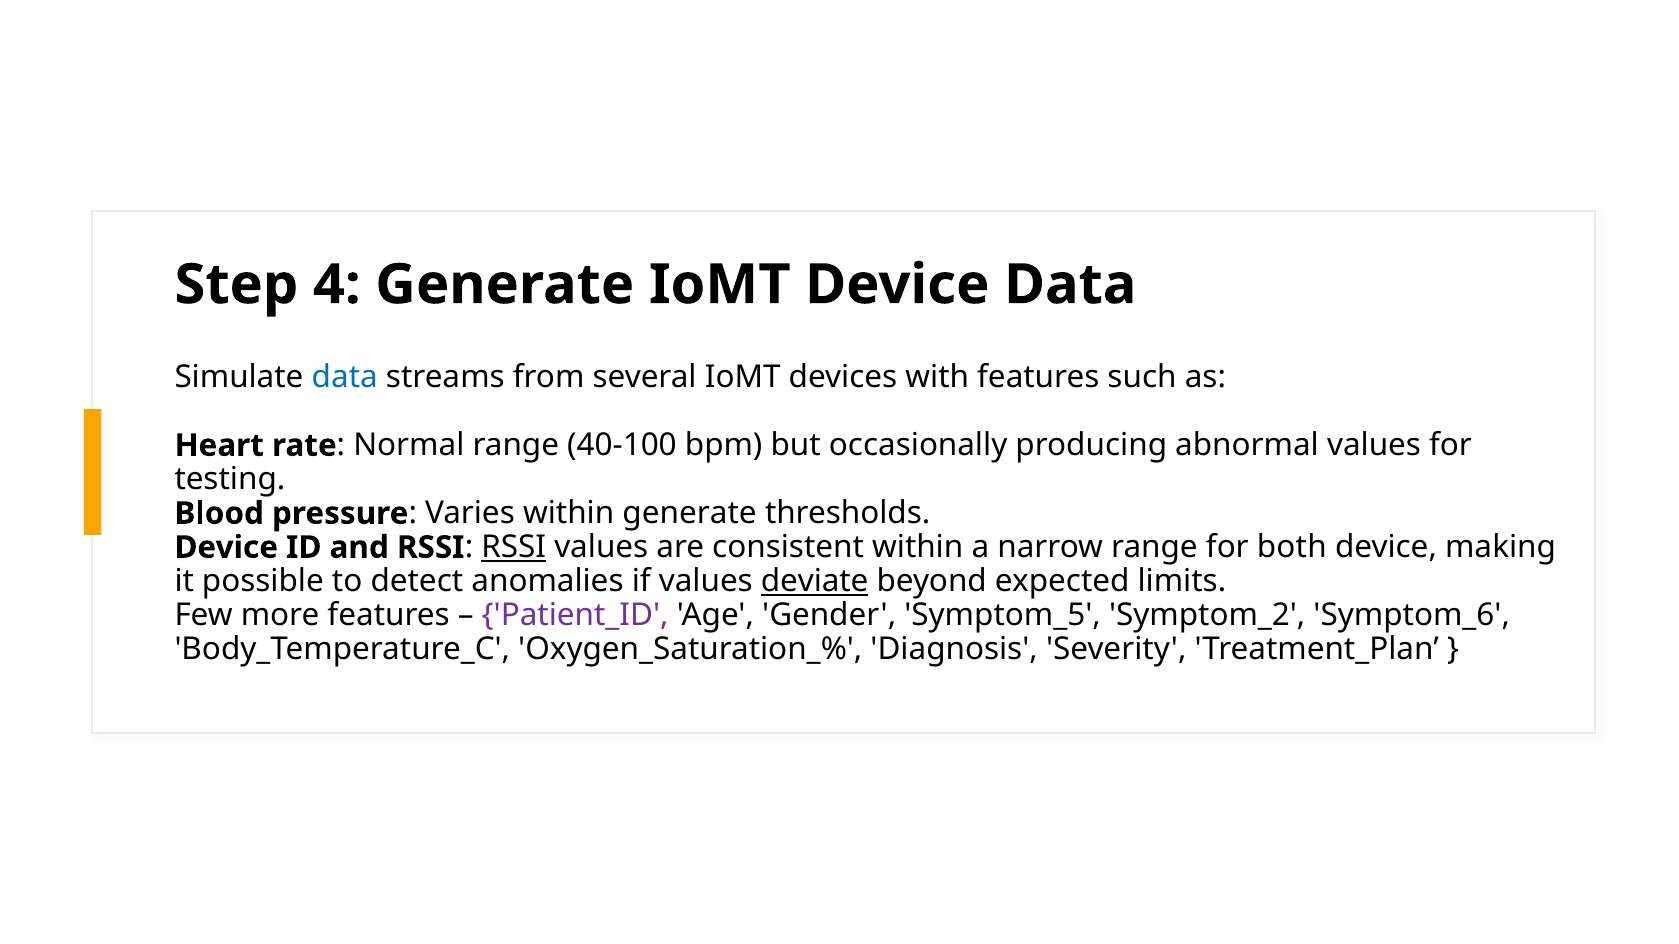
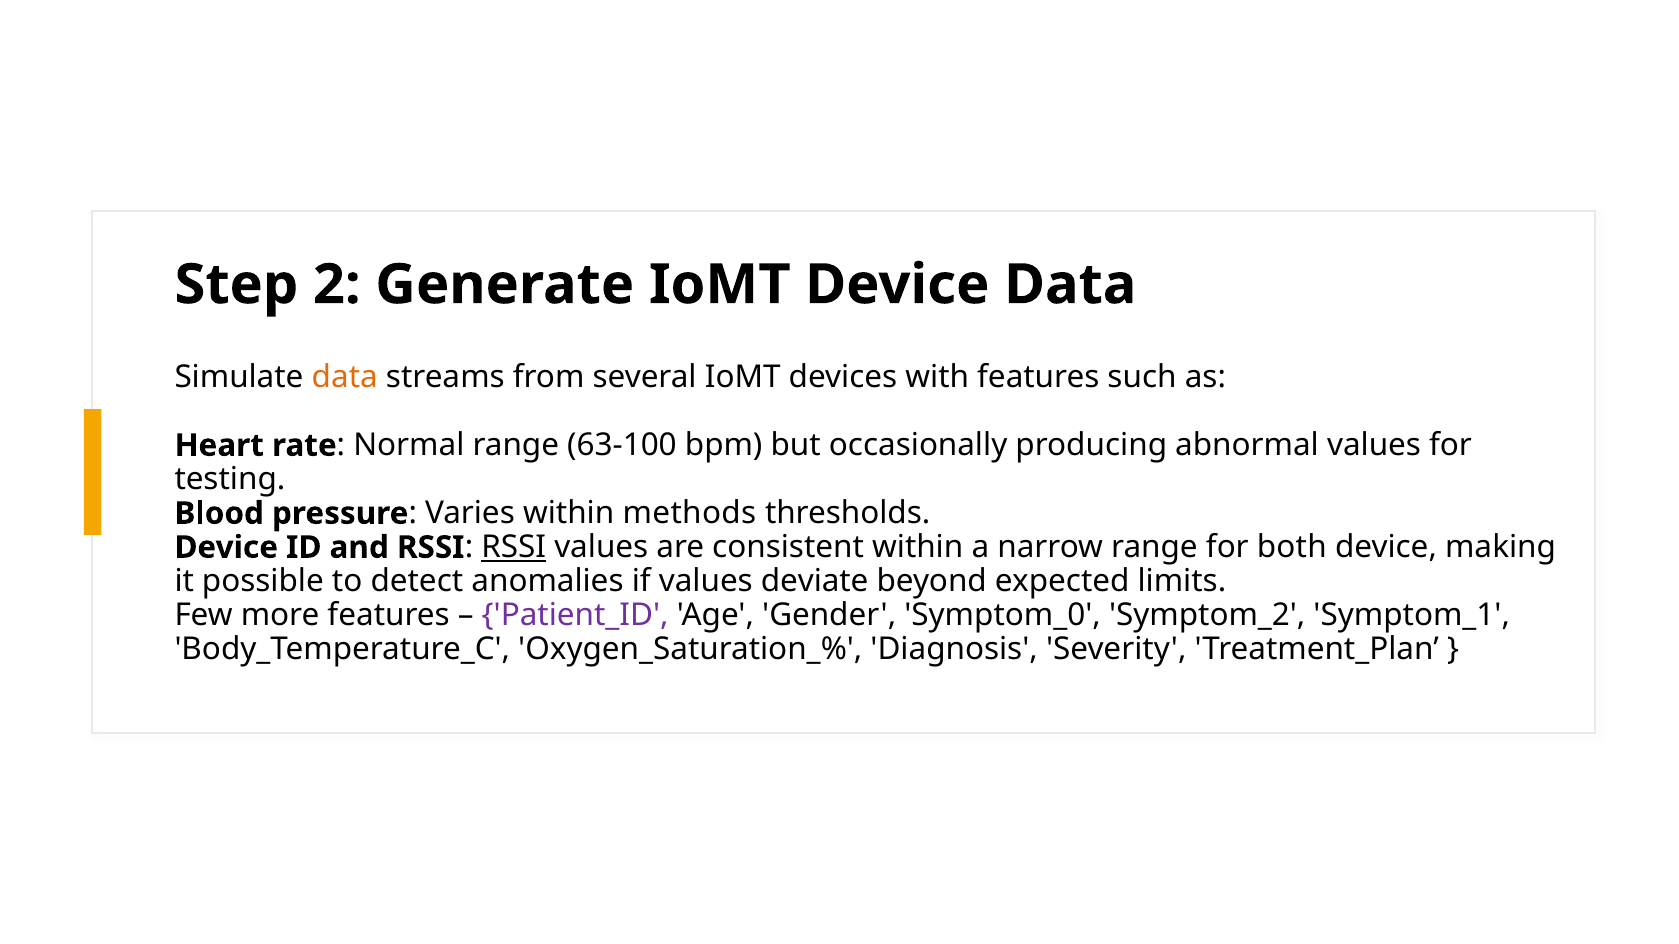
4: 4 -> 2
data at (345, 378) colour: blue -> orange
40-100: 40-100 -> 63-100
within generate: generate -> methods
deviate underline: present -> none
Symptom_5: Symptom_5 -> Symptom_0
Symptom_6: Symptom_6 -> Symptom_1
